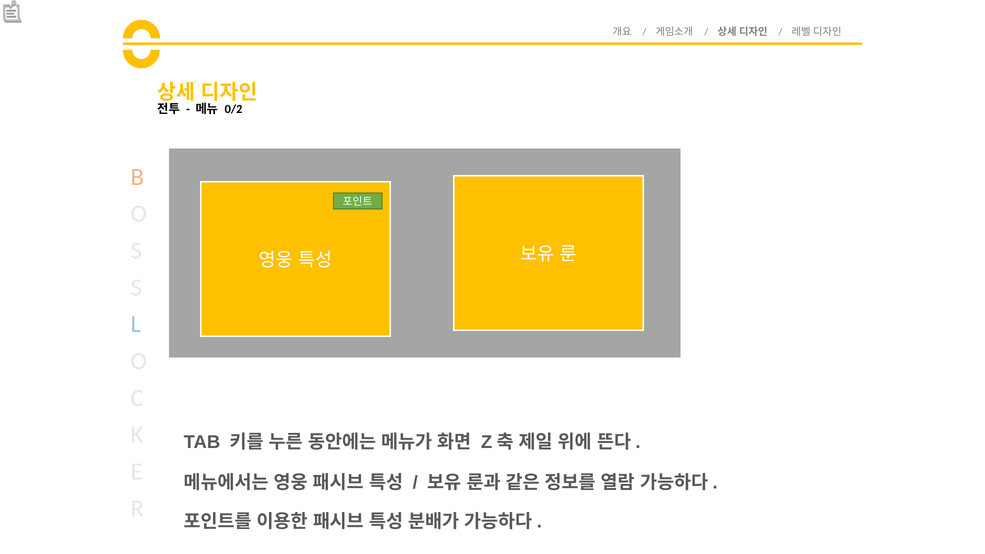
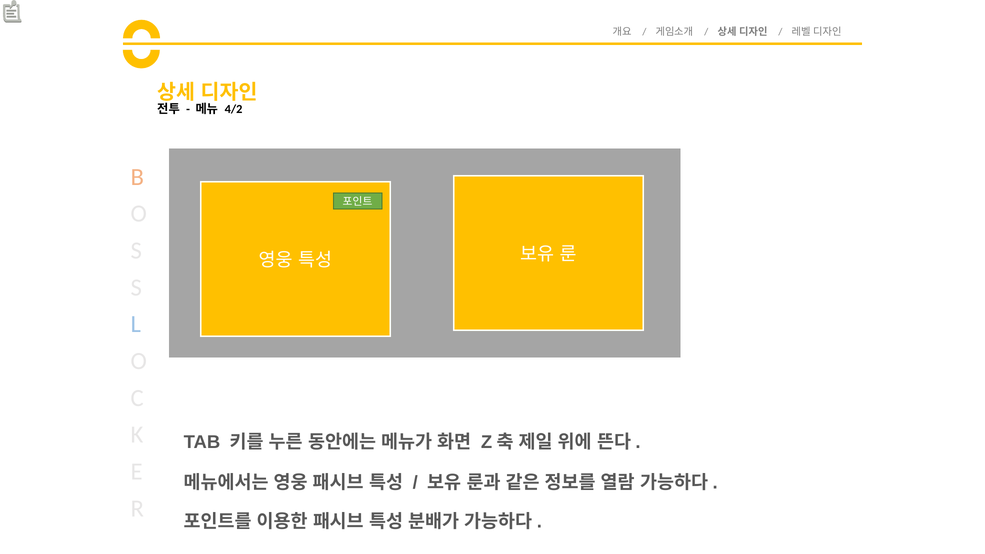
0/2: 0/2 -> 4/2
